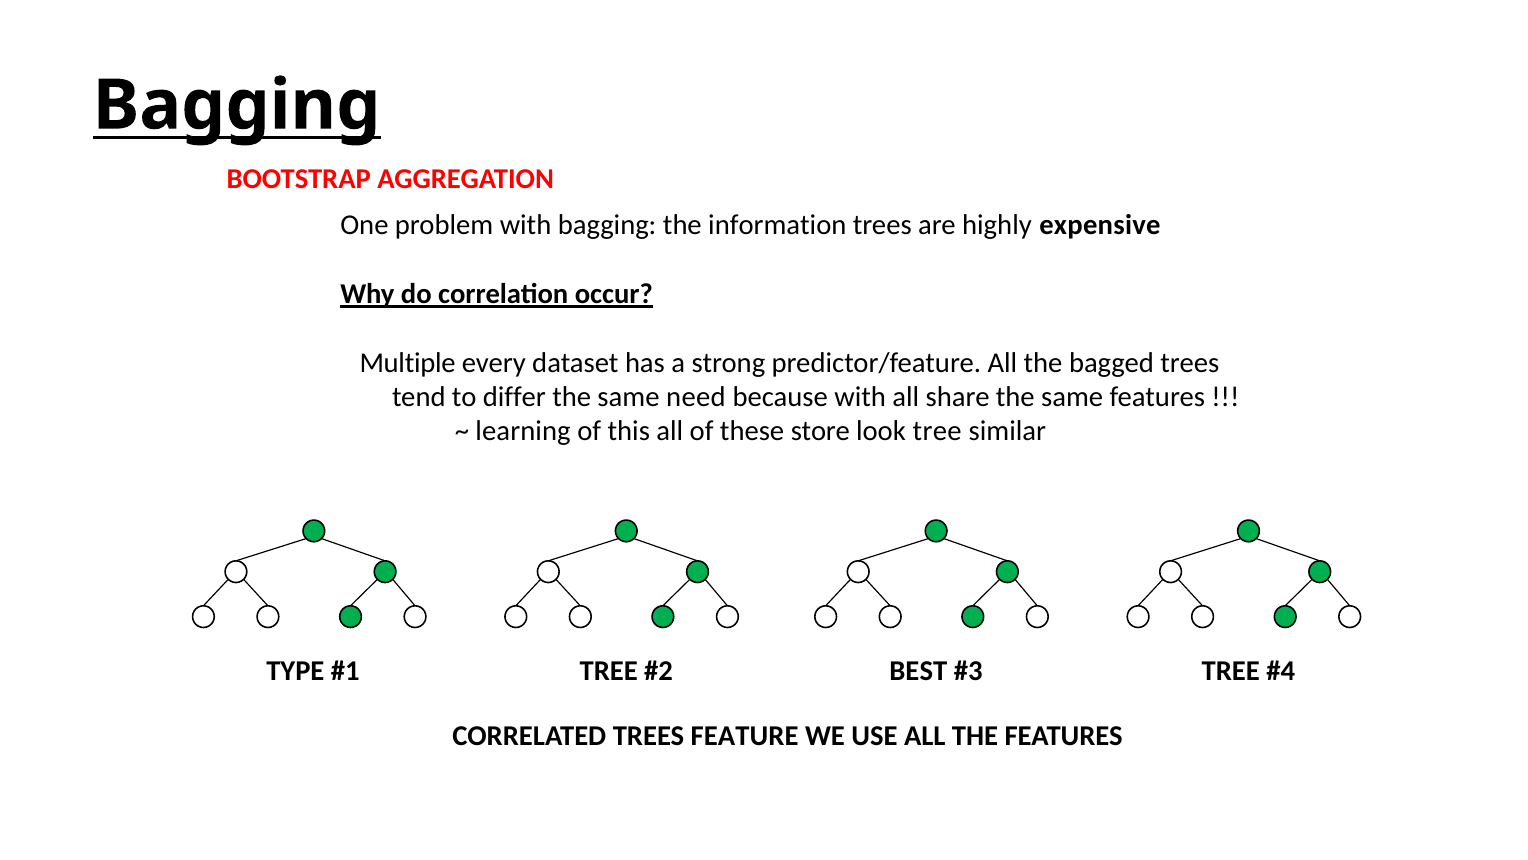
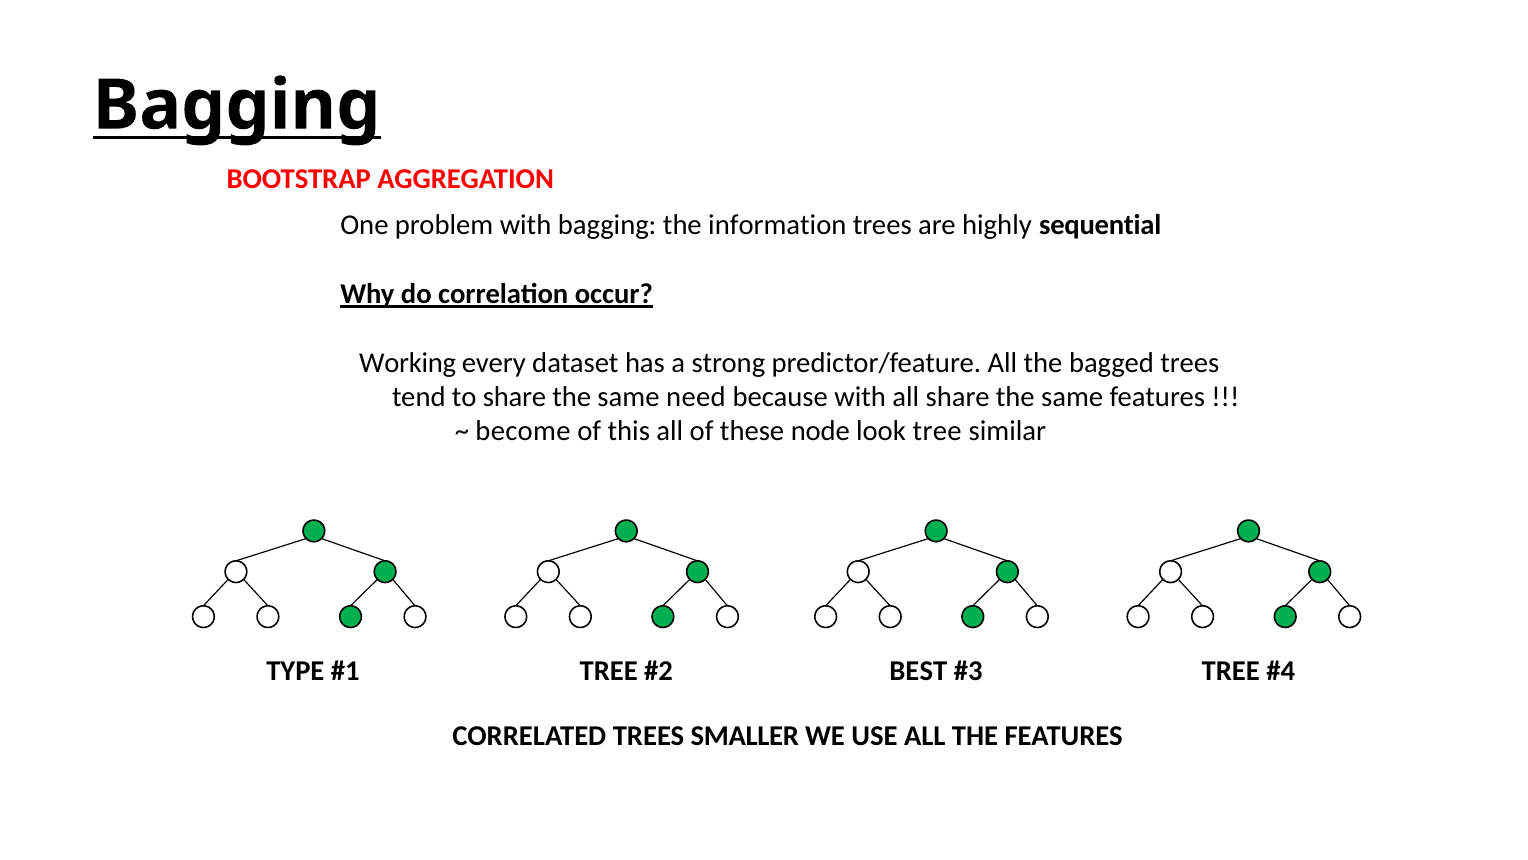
expensive: expensive -> sequential
Multiple: Multiple -> Working
to differ: differ -> share
learning: learning -> become
store: store -> node
FEATURE: FEATURE -> SMALLER
